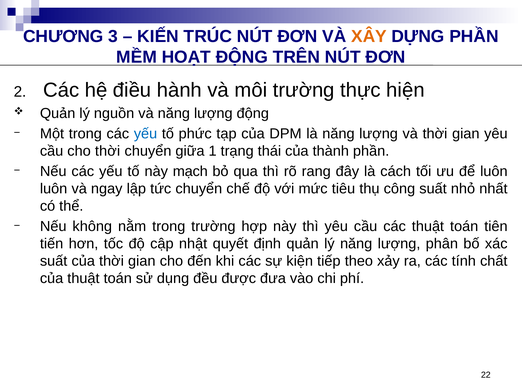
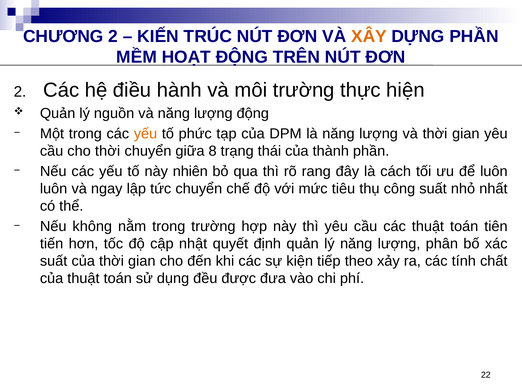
CHƯƠNG 3: 3 -> 2
yếu at (146, 134) colour: blue -> orange
1: 1 -> 8
mạch: mạch -> nhiên
